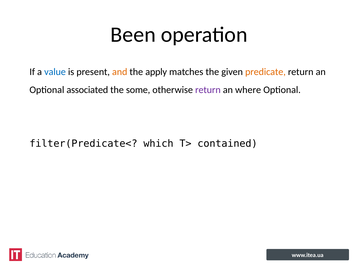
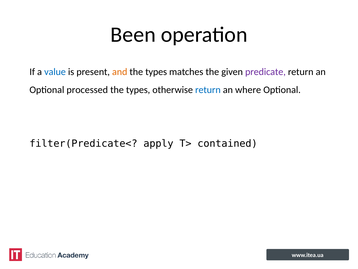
apply at (156, 72): apply -> types
predicate colour: orange -> purple
associated: associated -> processed
some at (138, 90): some -> types
return at (208, 90) colour: purple -> blue
which: which -> apply
